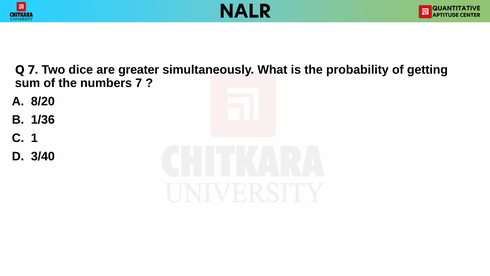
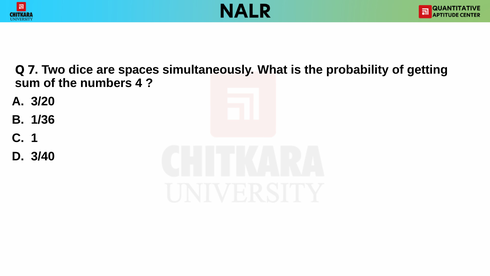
greater: greater -> spaces
numbers 7: 7 -> 4
8/20: 8/20 -> 3/20
